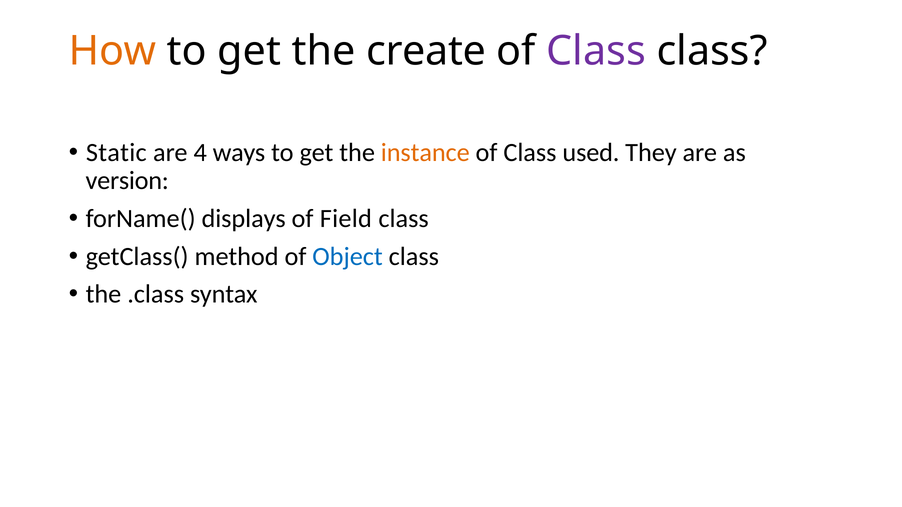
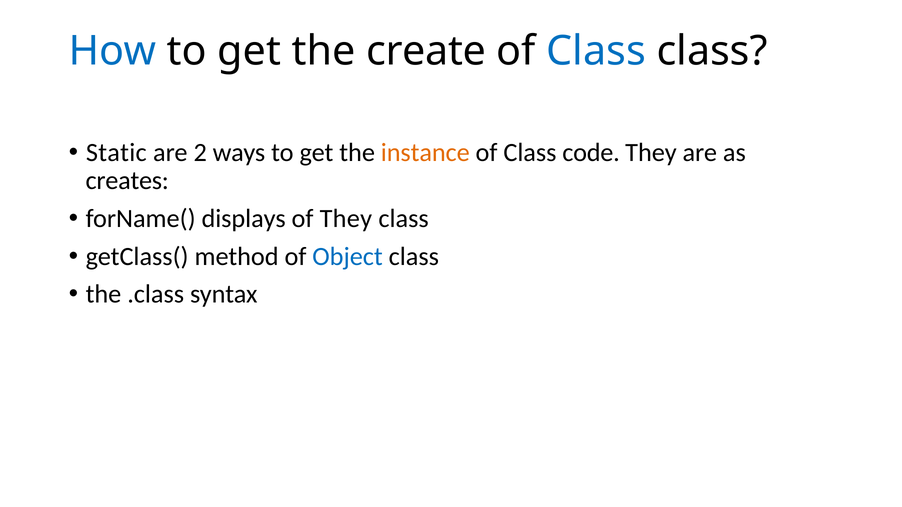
How colour: orange -> blue
Class at (596, 51) colour: purple -> blue
4: 4 -> 2
used: used -> code
version: version -> creates
of Field: Field -> They
